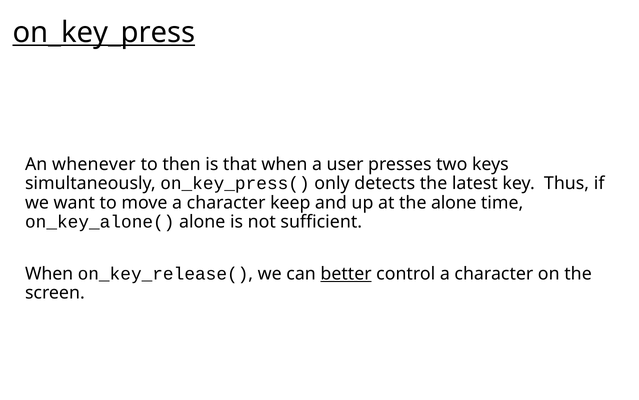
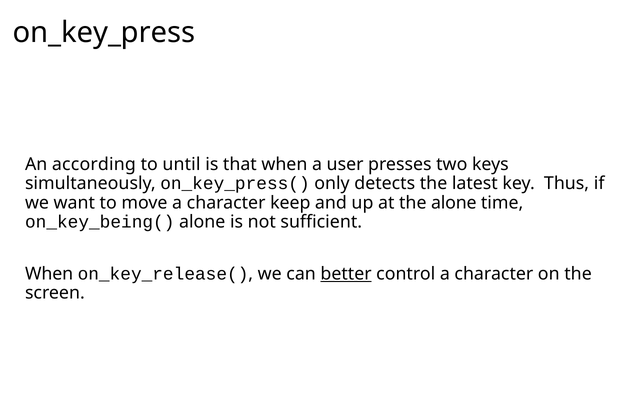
on_key_press underline: present -> none
whenever: whenever -> according
then: then -> until
on_key_alone(: on_key_alone( -> on_key_being(
